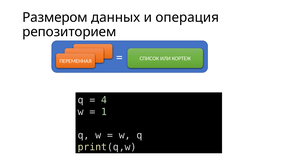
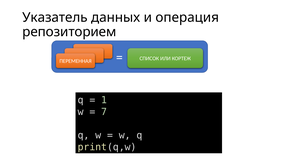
Размером: Размером -> Указатель
4: 4 -> 1
1: 1 -> 7
